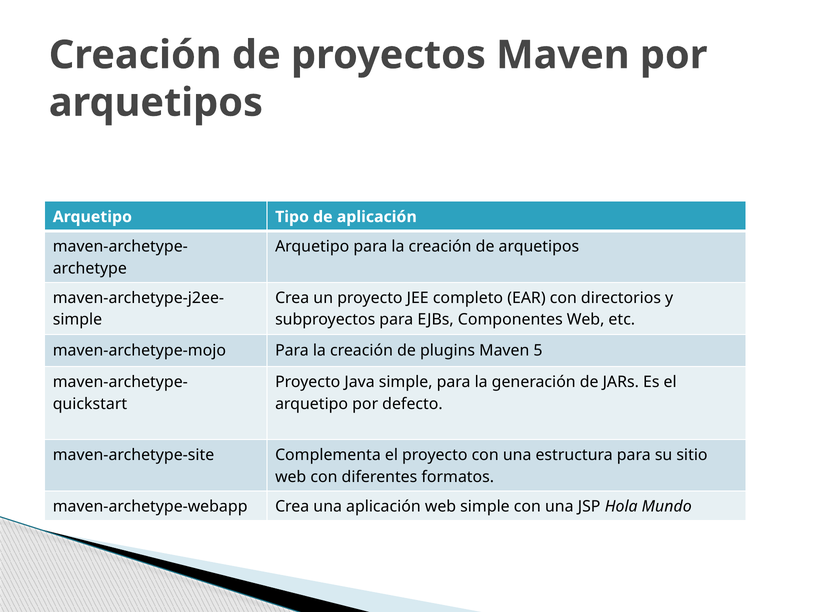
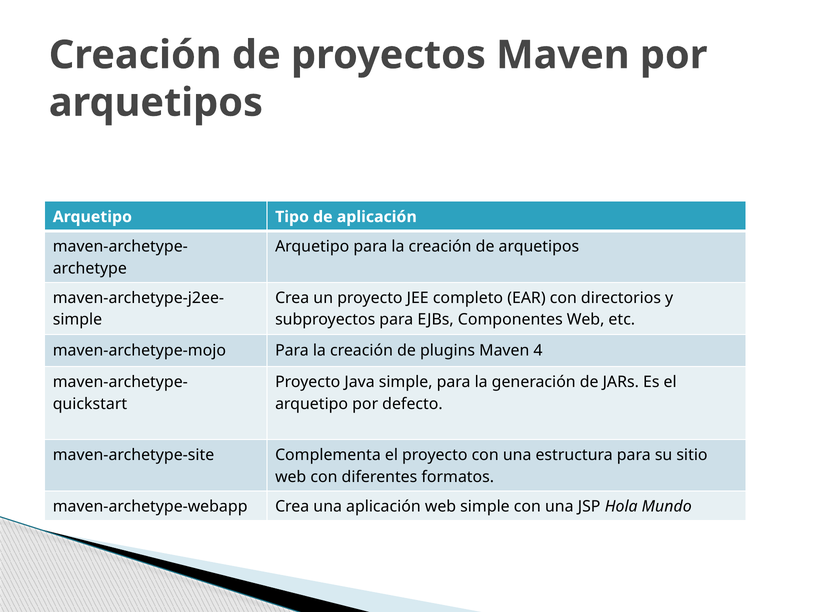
5: 5 -> 4
